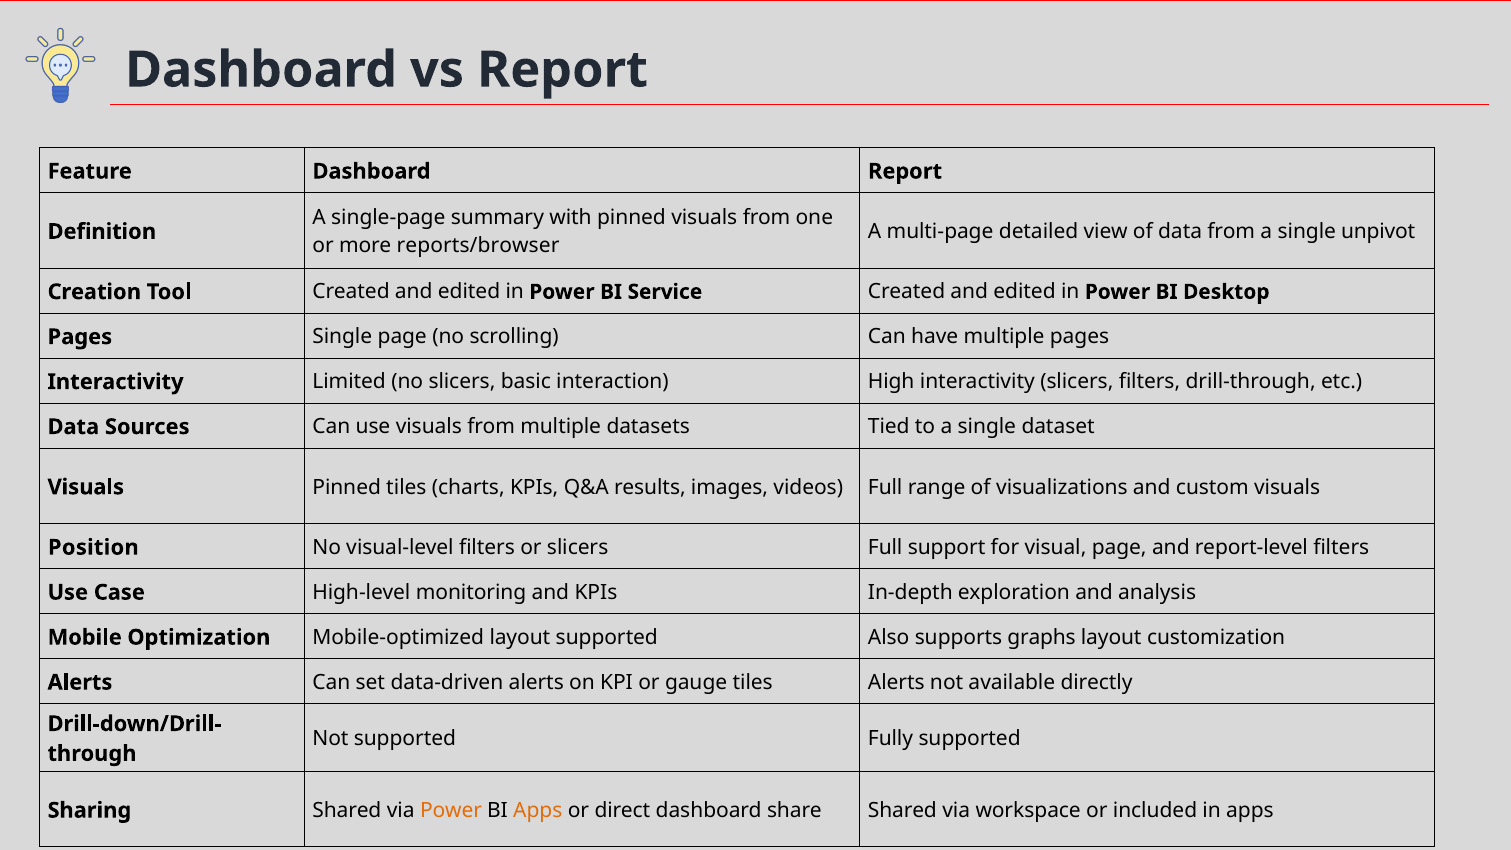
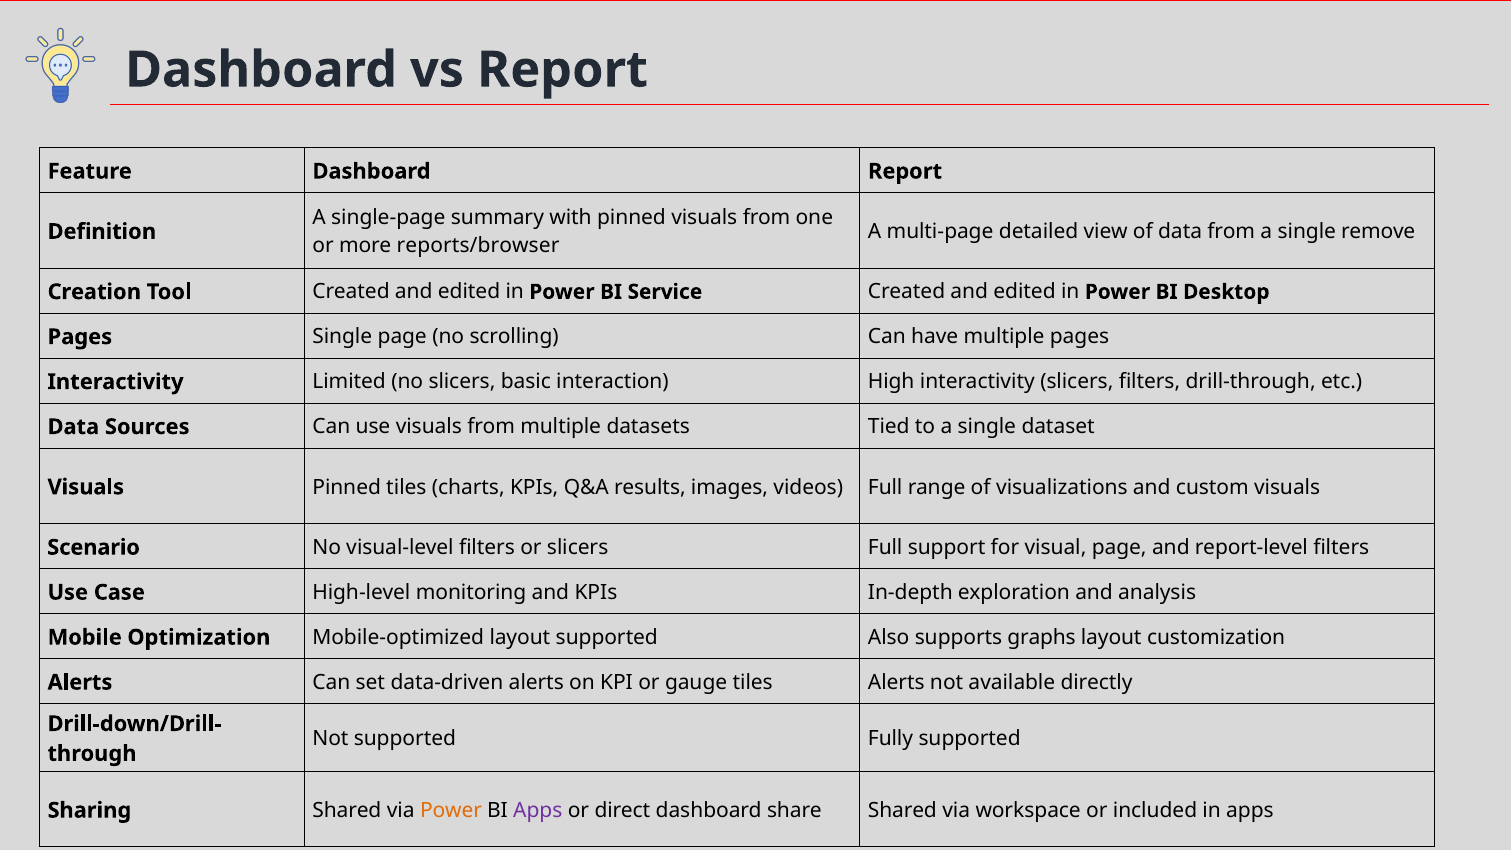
unpivot: unpivot -> remove
Position: Position -> Scenario
Apps at (538, 810) colour: orange -> purple
